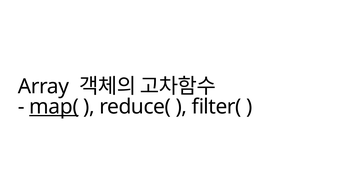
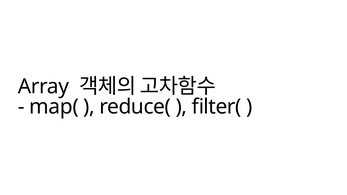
map( underline: present -> none
